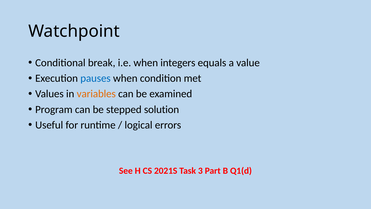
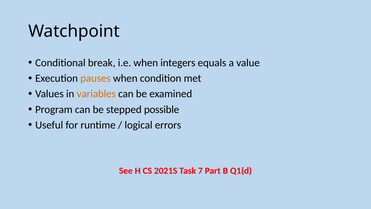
pauses colour: blue -> orange
solution: solution -> possible
3: 3 -> 7
